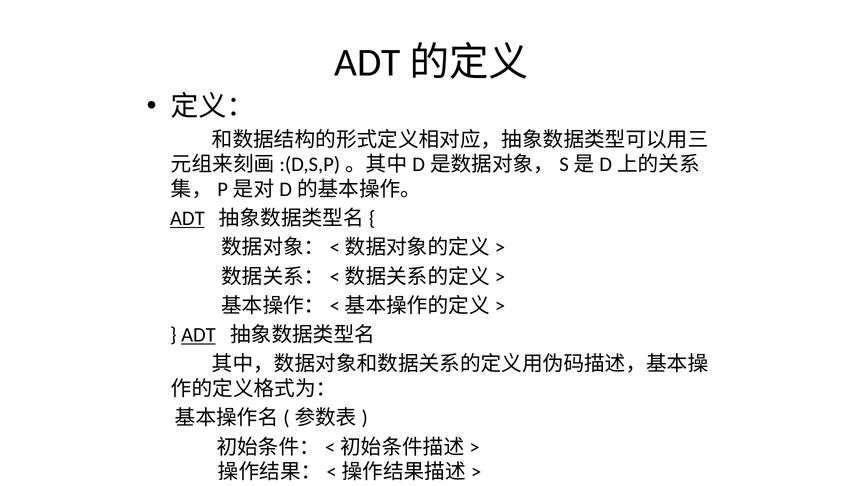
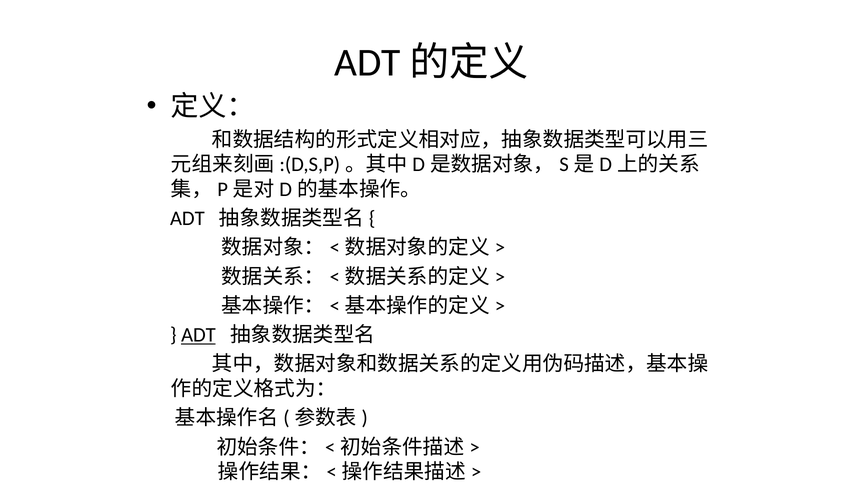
ADT at (187, 218) underline: present -> none
